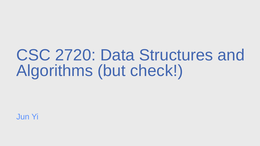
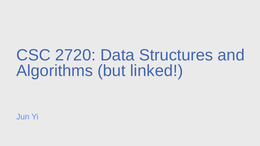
check: check -> linked
